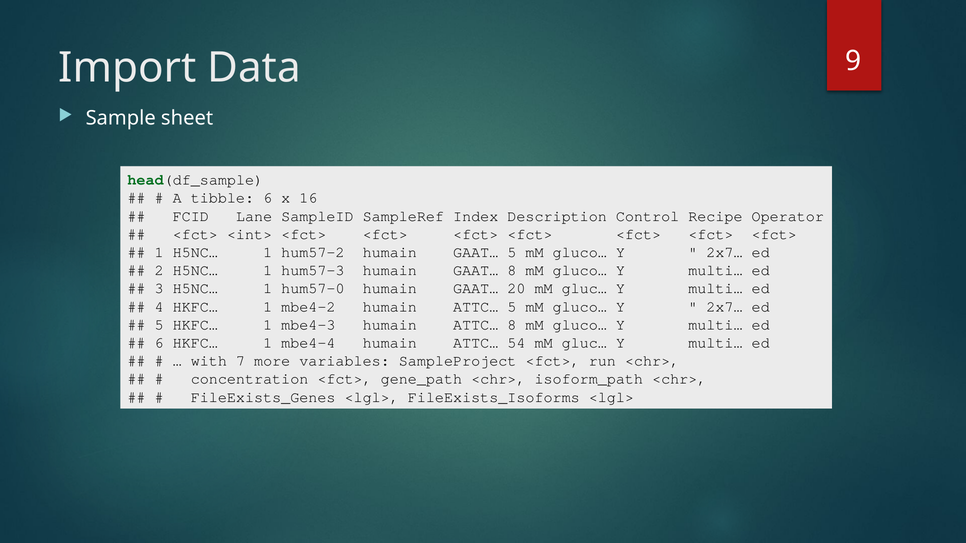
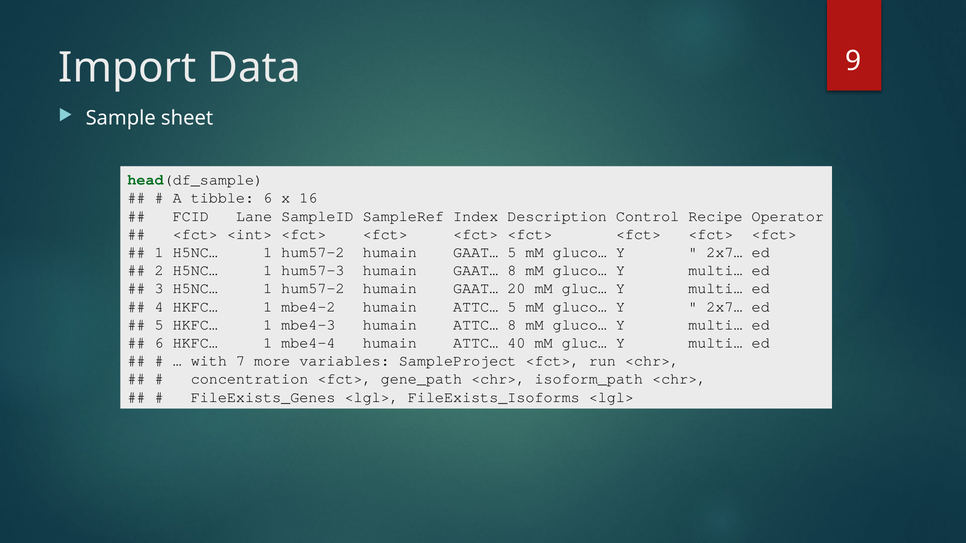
3 H5NC… 1 hum57-0: hum57-0 -> hum57-2
54: 54 -> 40
